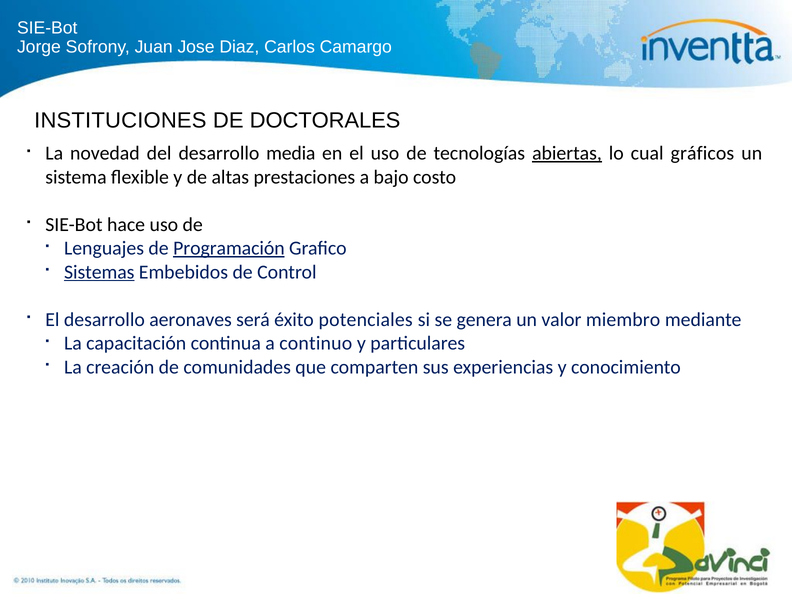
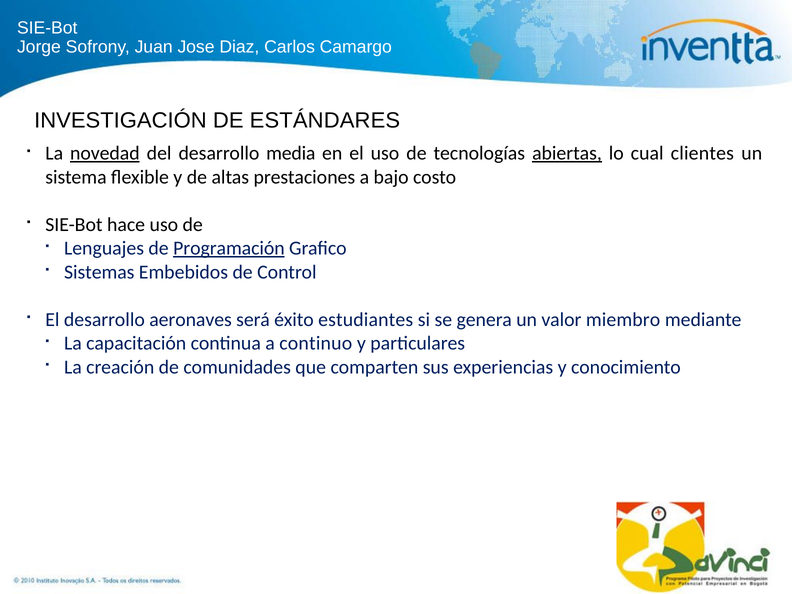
INSTITUCIONES: INSTITUCIONES -> INVESTIGACIÓN
DOCTORALES: DOCTORALES -> ESTÁNDARES
novedad underline: none -> present
gráficos: gráficos -> clientes
Sistemas underline: present -> none
potenciales: potenciales -> estudiantes
